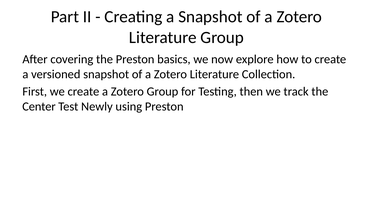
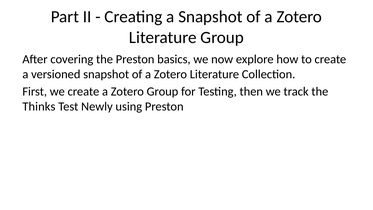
Center: Center -> Thinks
